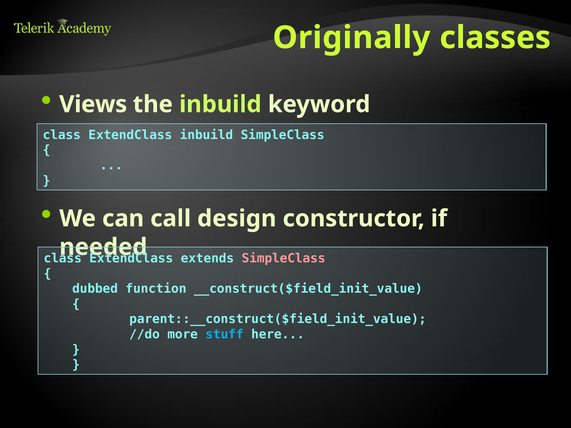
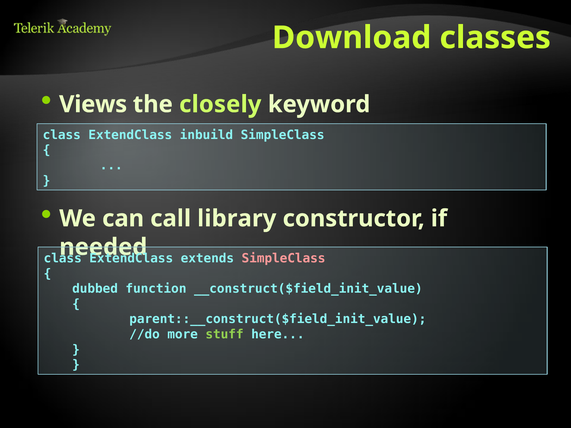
Originally: Originally -> Download
the inbuild: inbuild -> closely
design: design -> library
stuff colour: light blue -> light green
